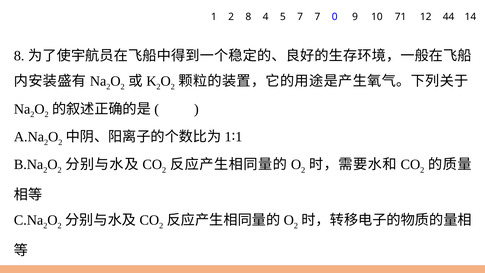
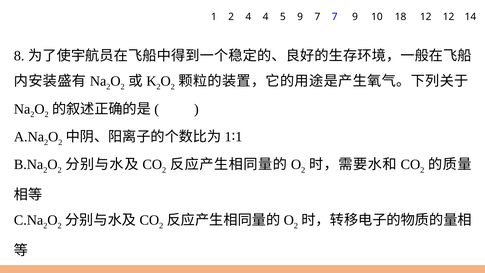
2 8: 8 -> 4
5 7: 7 -> 9
7 0: 0 -> 7
71: 71 -> 18
12 44: 44 -> 12
